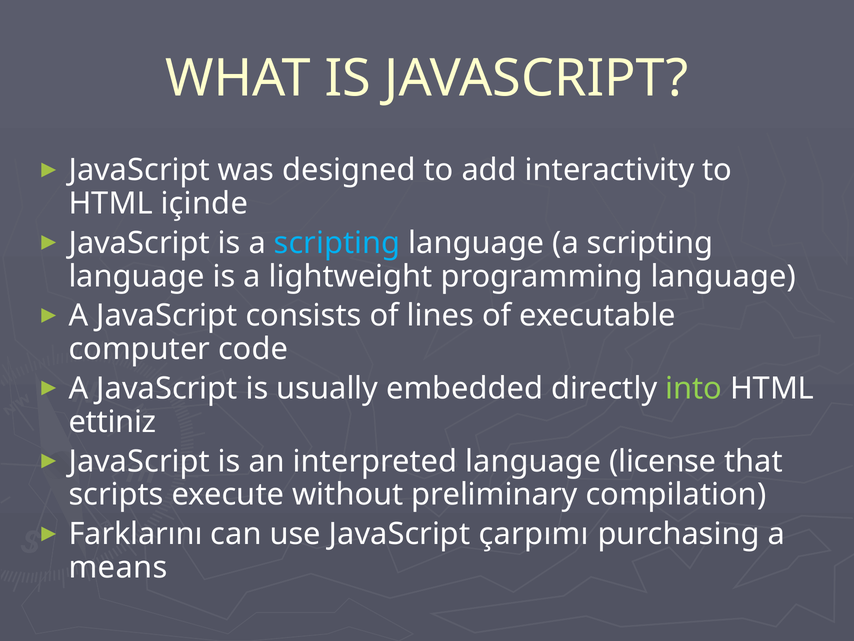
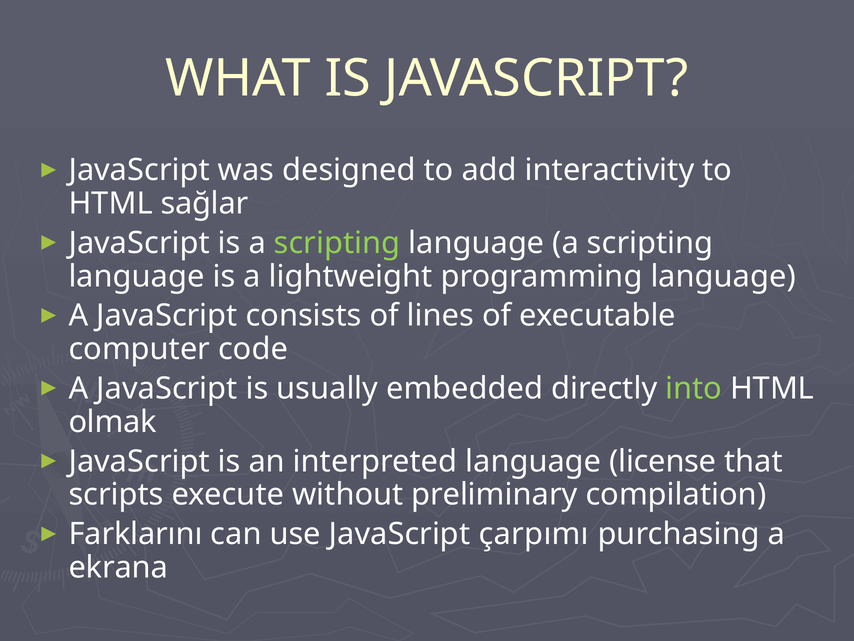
içinde: içinde -> sağlar
scripting at (337, 243) colour: light blue -> light green
ettiniz: ettiniz -> olmak
means: means -> ekrana
